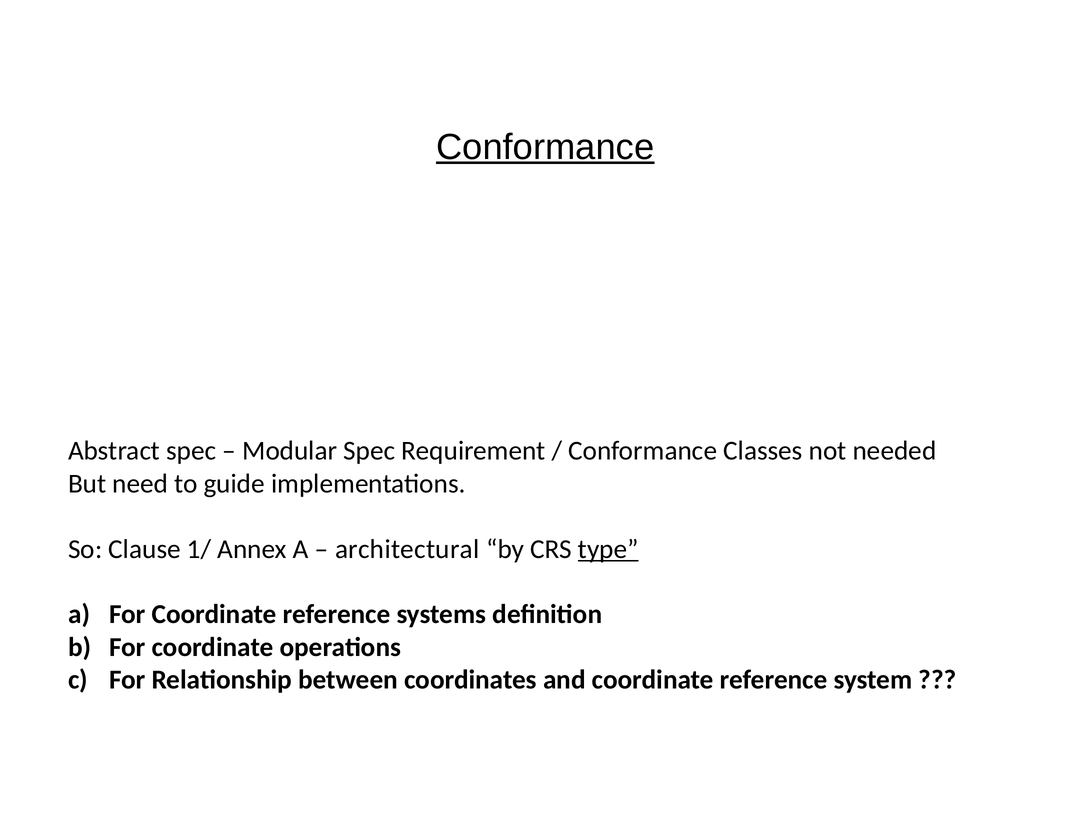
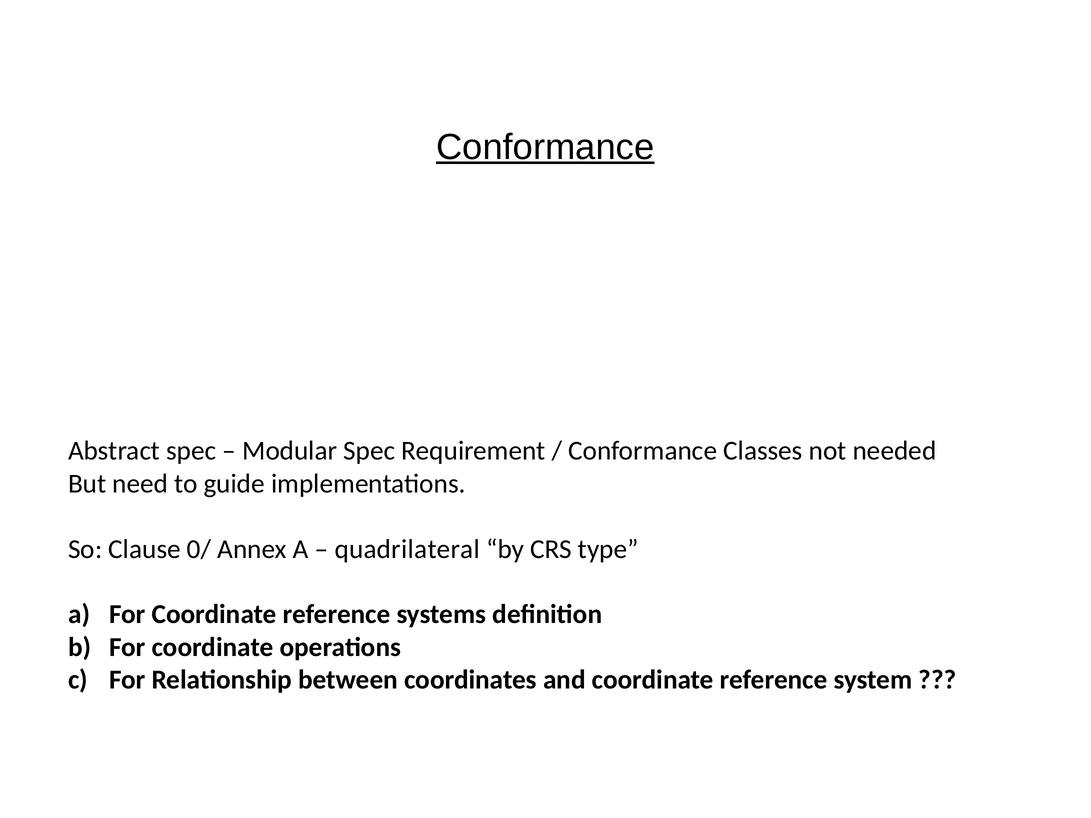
1/: 1/ -> 0/
architectural: architectural -> quadrilateral
type underline: present -> none
